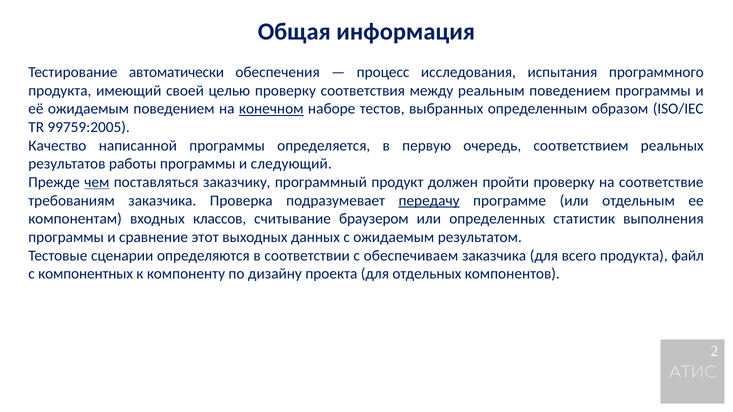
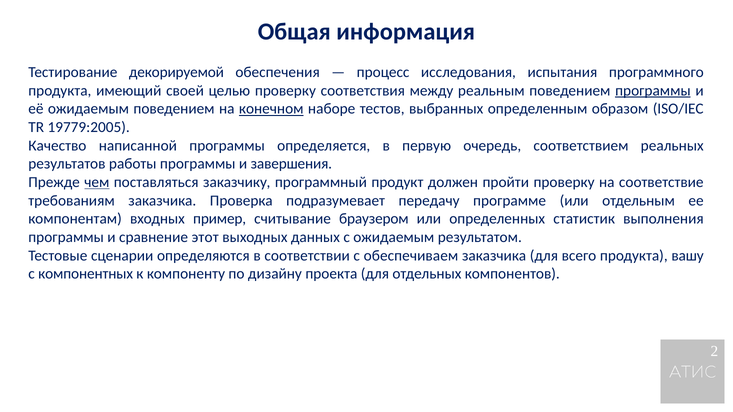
автоматически: автоматически -> декорируемой
программы at (653, 91) underline: none -> present
99759:2005: 99759:2005 -> 19779:2005
следующий: следующий -> завершения
передачу underline: present -> none
классов: классов -> пример
файл: файл -> вашу
